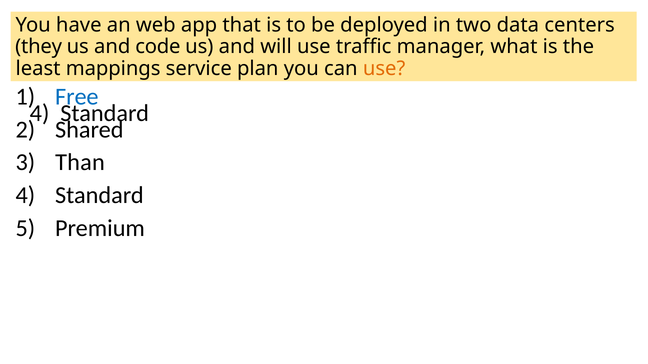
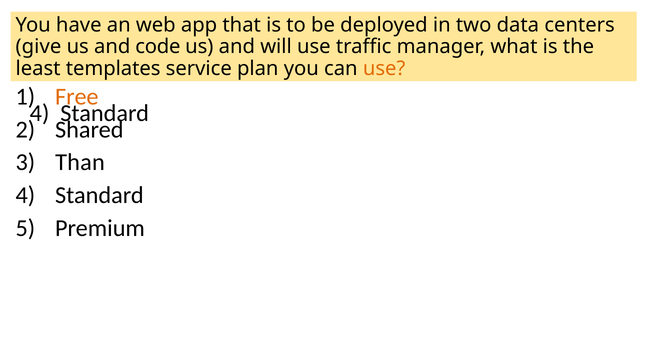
they: they -> give
mappings: mappings -> templates
Free colour: blue -> orange
